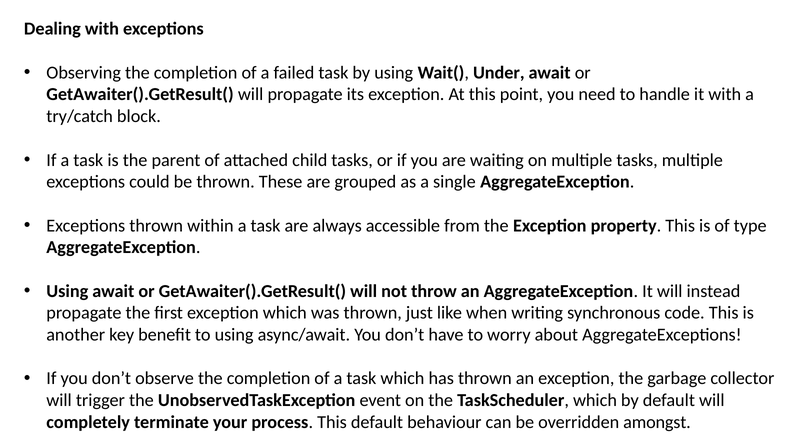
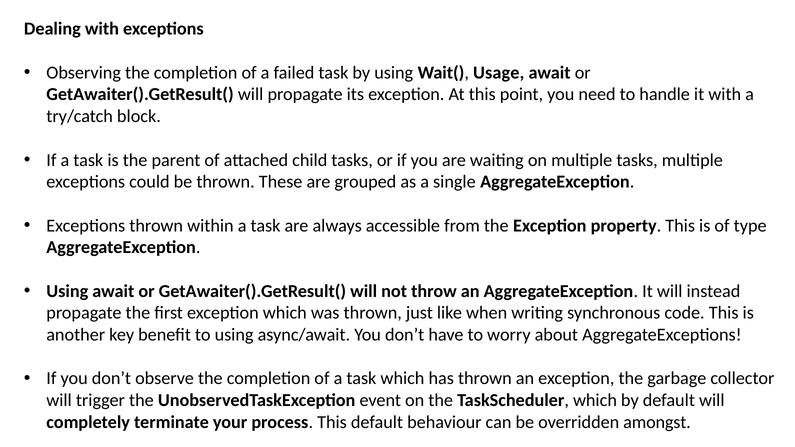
Under: Under -> Usage
